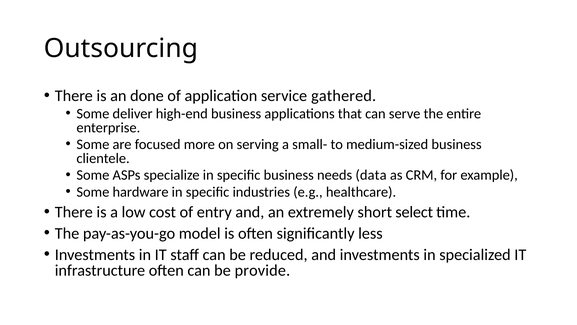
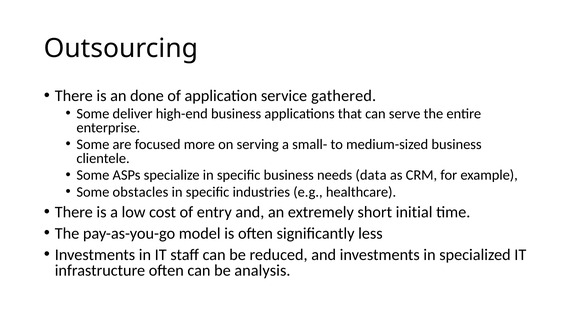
hardware: hardware -> obstacles
select: select -> initial
provide: provide -> analysis
